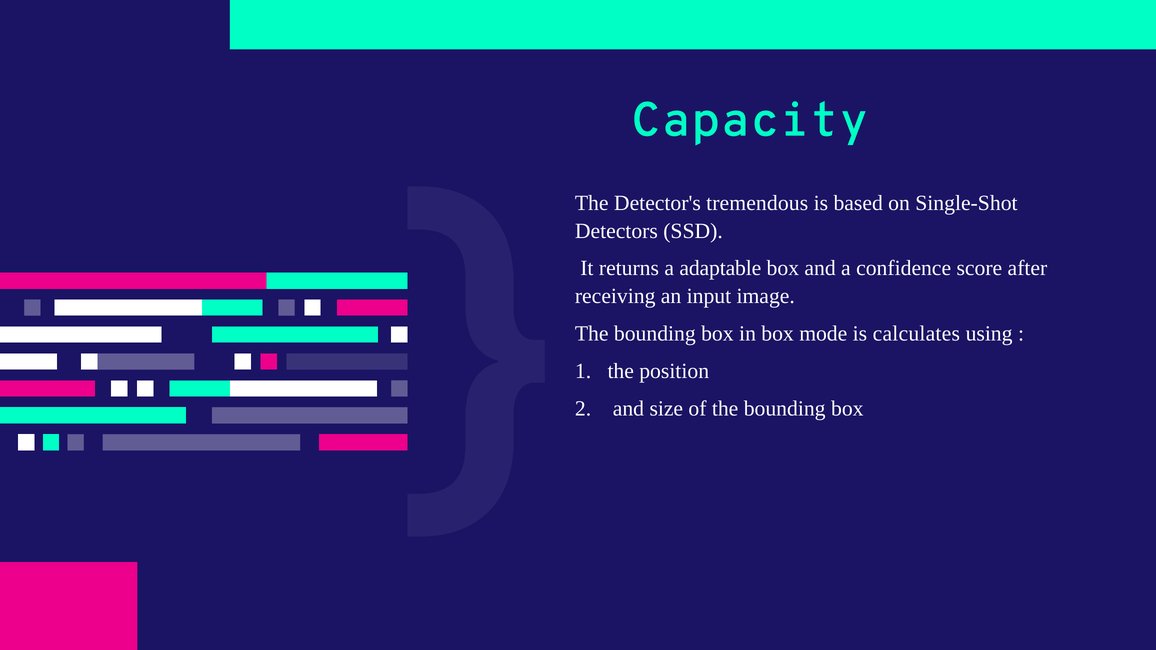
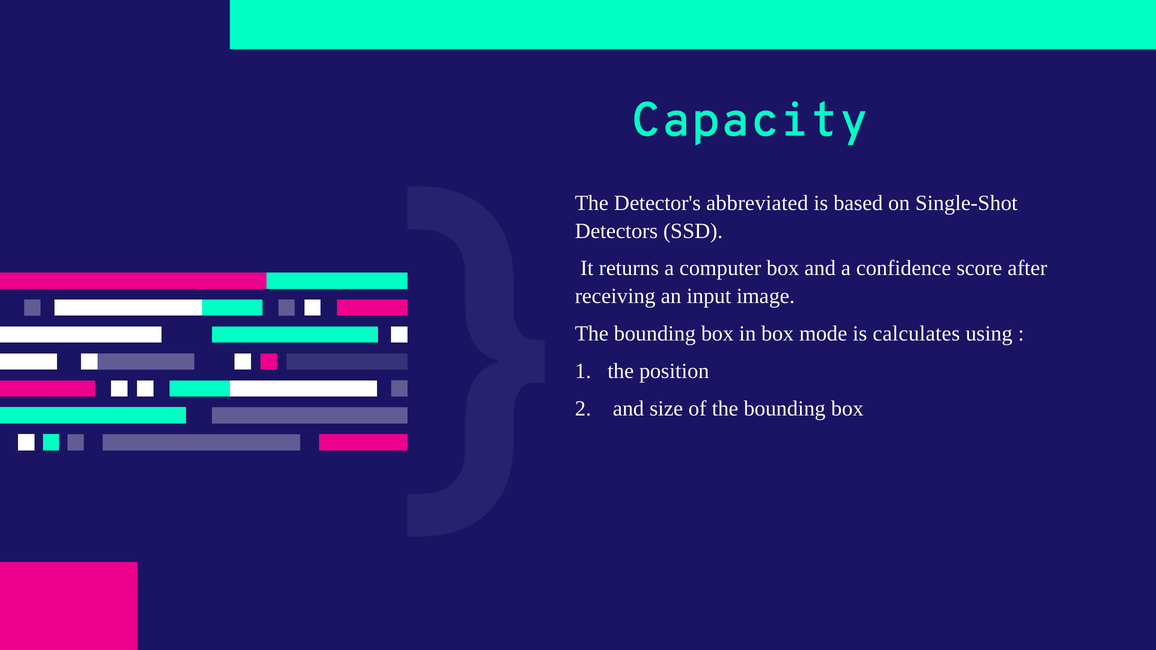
tremendous: tremendous -> abbreviated
adaptable: adaptable -> computer
